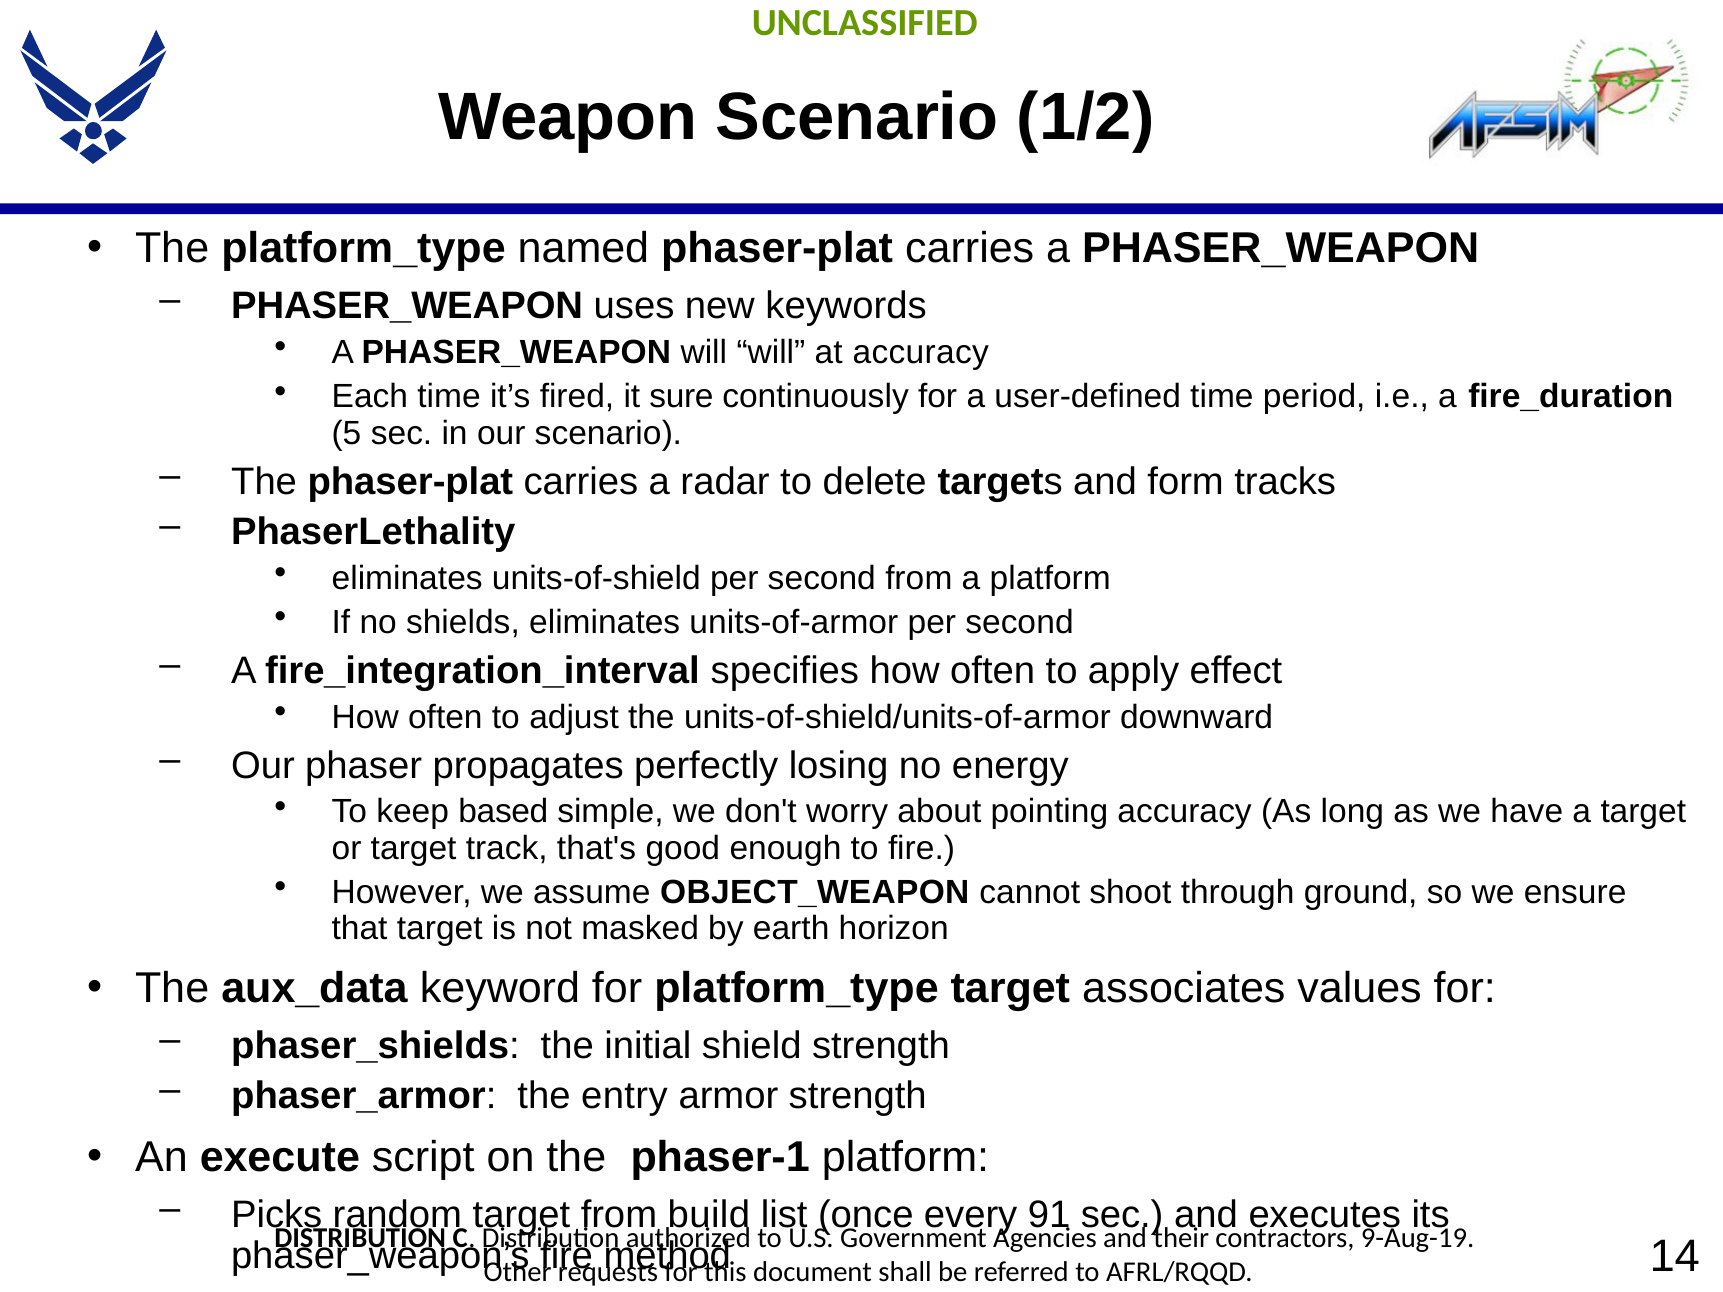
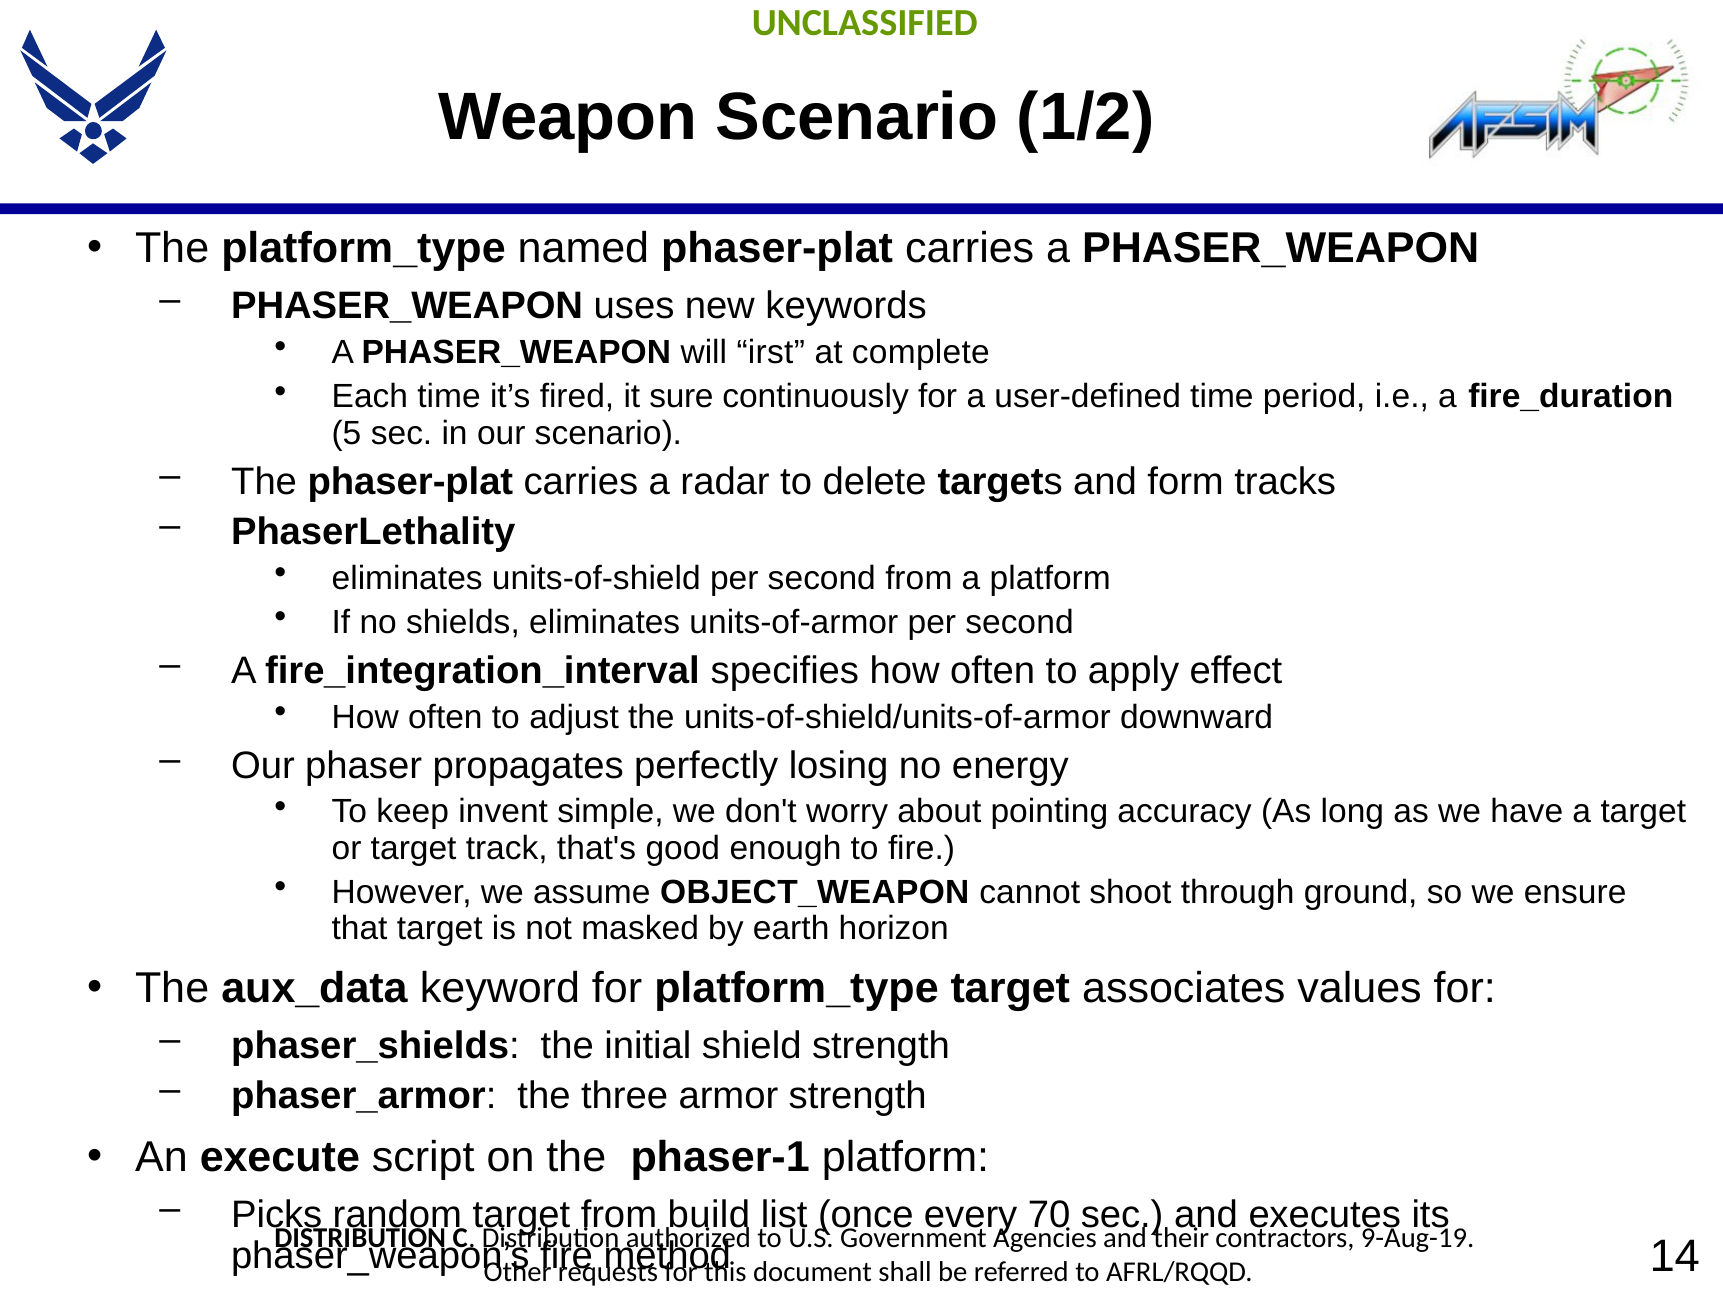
will will: will -> irst
at accuracy: accuracy -> complete
based: based -> invent
entry: entry -> three
91: 91 -> 70
